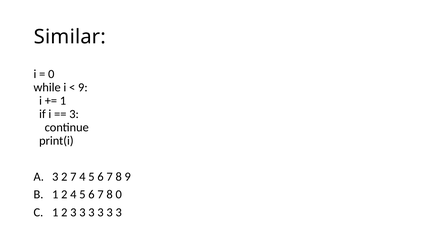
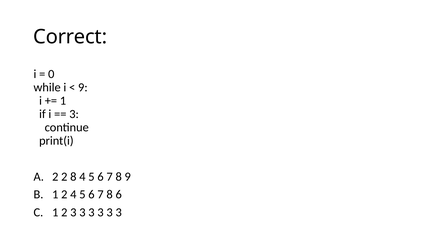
Similar: Similar -> Correct
3 at (55, 177): 3 -> 2
2 7: 7 -> 8
8 0: 0 -> 6
